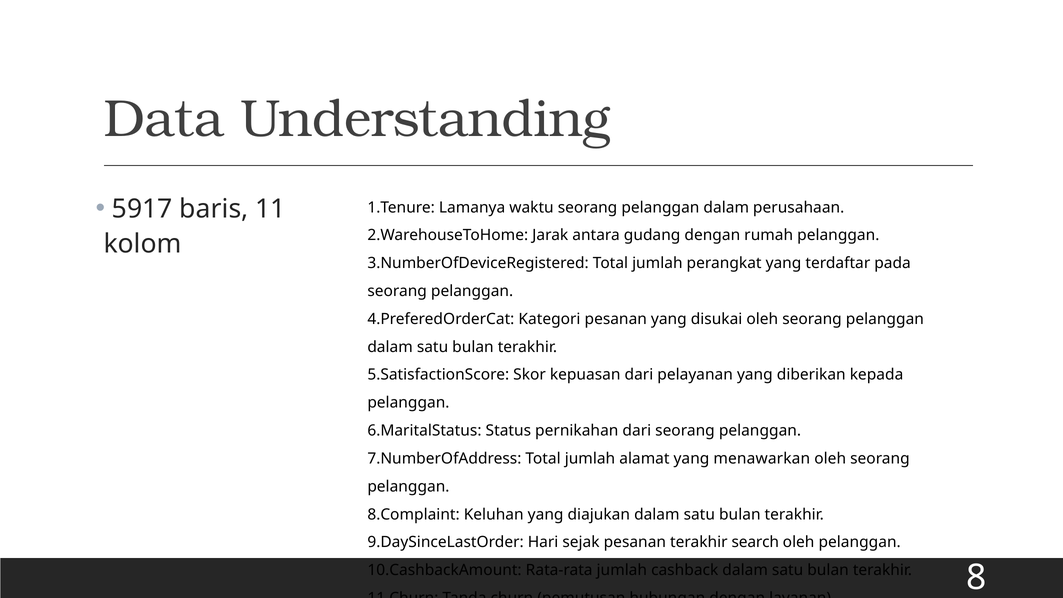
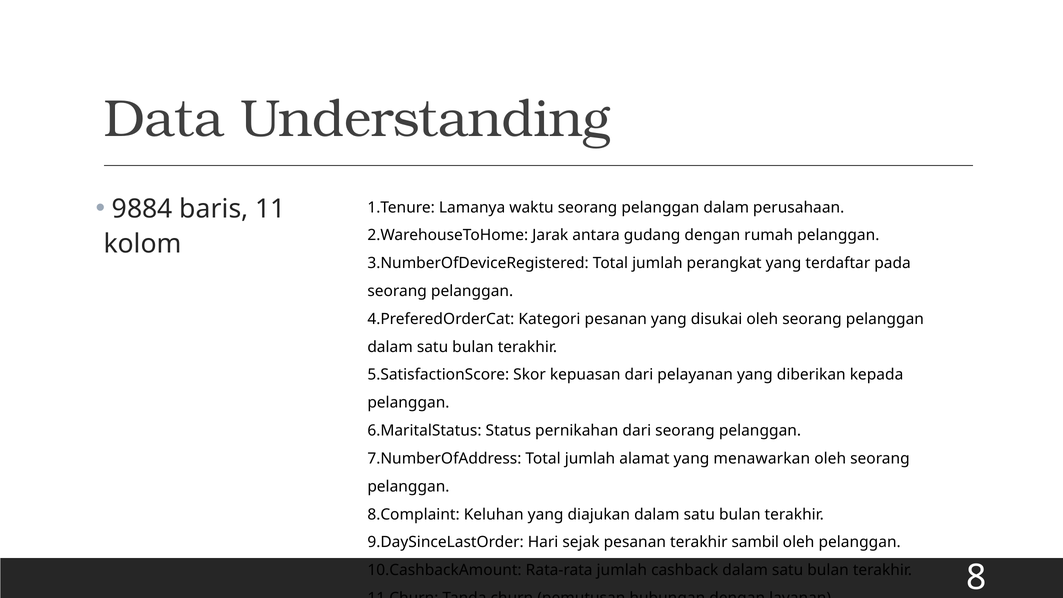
5917: 5917 -> 9884
search: search -> sambil
